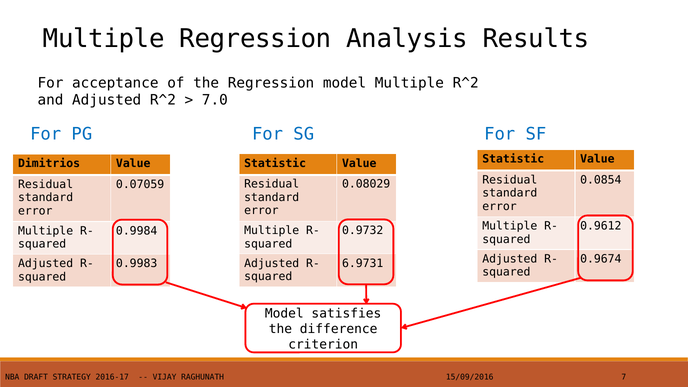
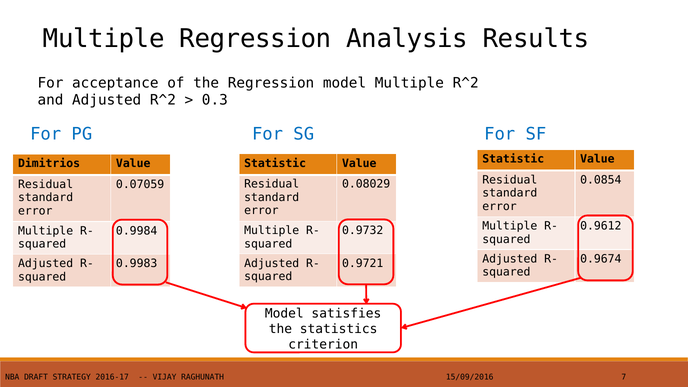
7.0: 7.0 -> 0.3
6.9731: 6.9731 -> 0.9721
difference: difference -> statistics
